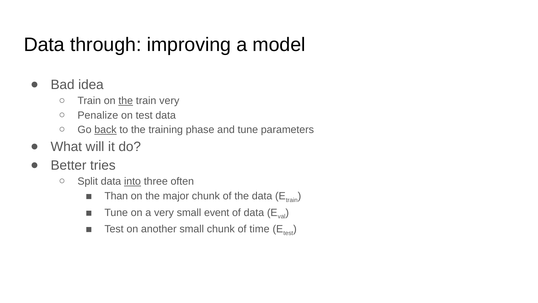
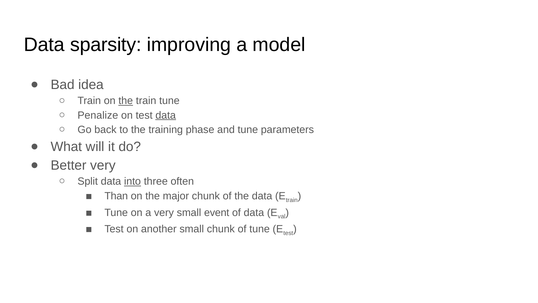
through: through -> sparsity
train very: very -> tune
data at (166, 115) underline: none -> present
back underline: present -> none
Better tries: tries -> very
of time: time -> tune
